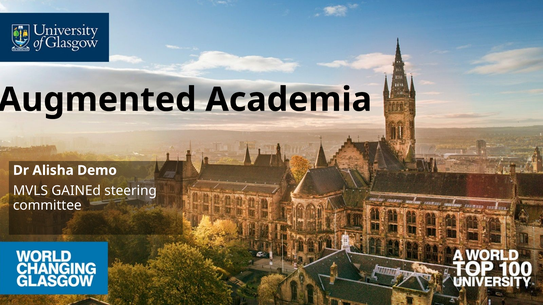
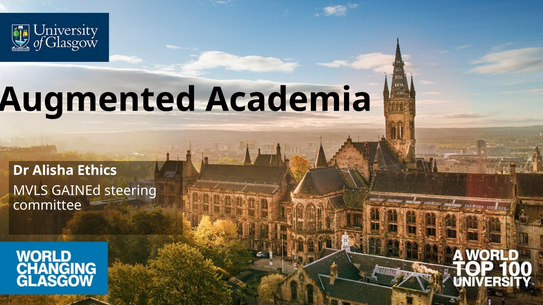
Demo: Demo -> Ethics
